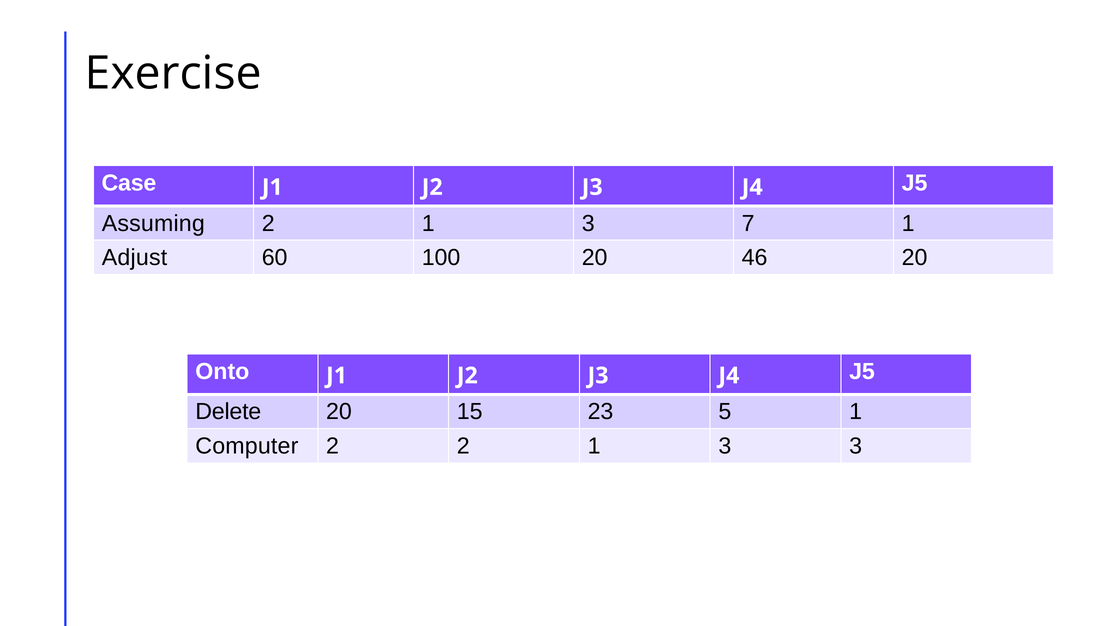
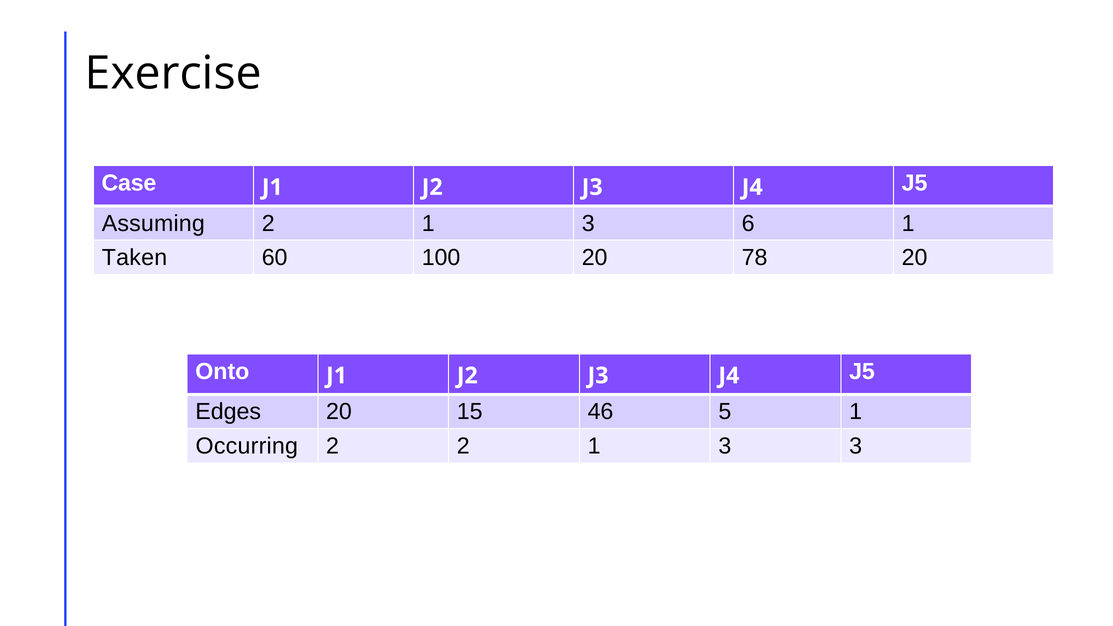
7: 7 -> 6
Adjust: Adjust -> Taken
46: 46 -> 78
Delete: Delete -> Edges
23: 23 -> 46
Computer: Computer -> Occurring
